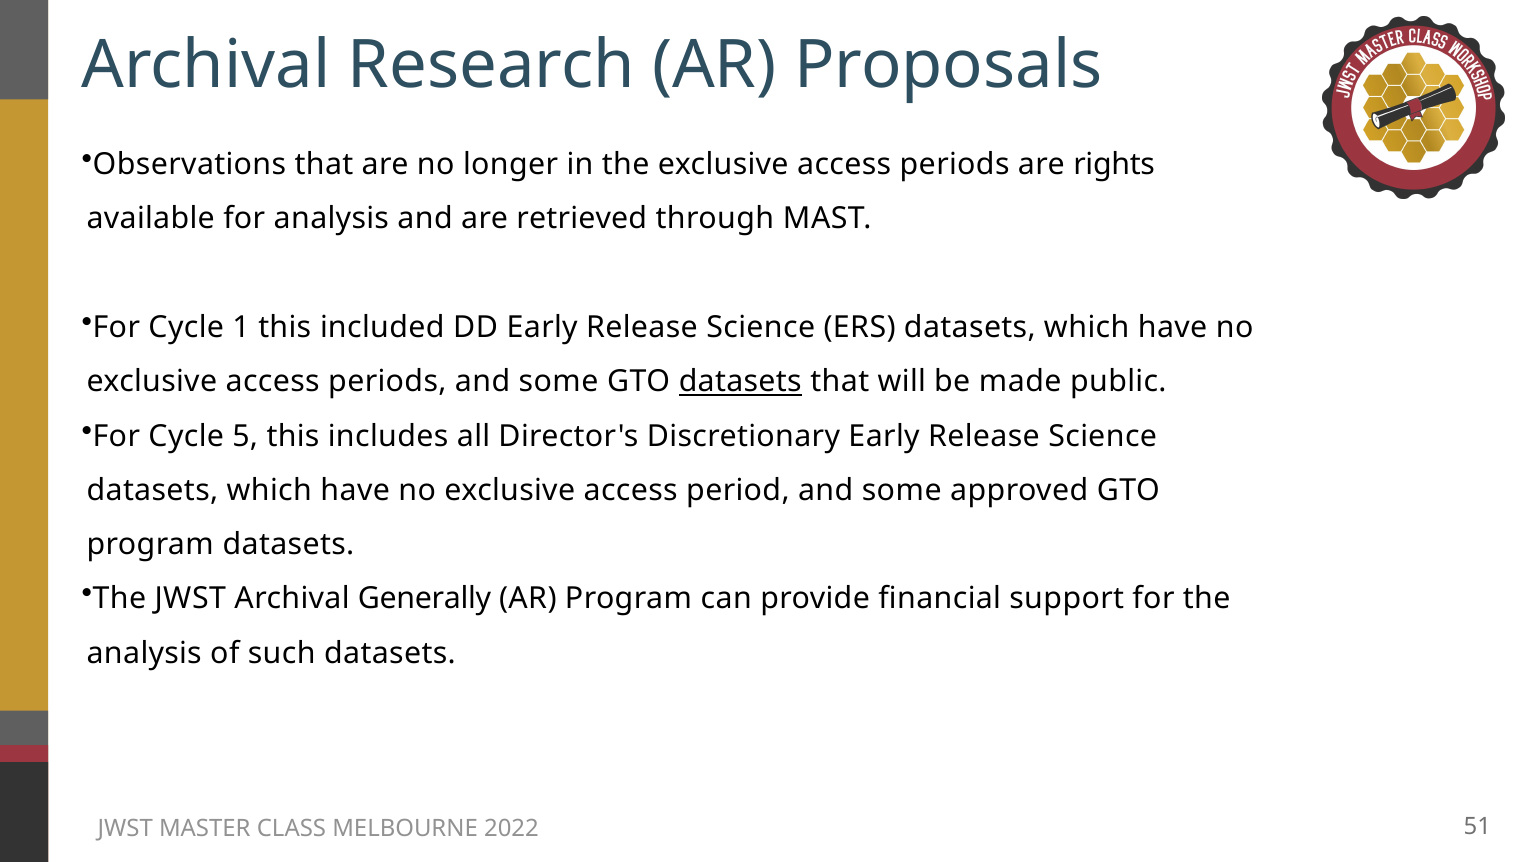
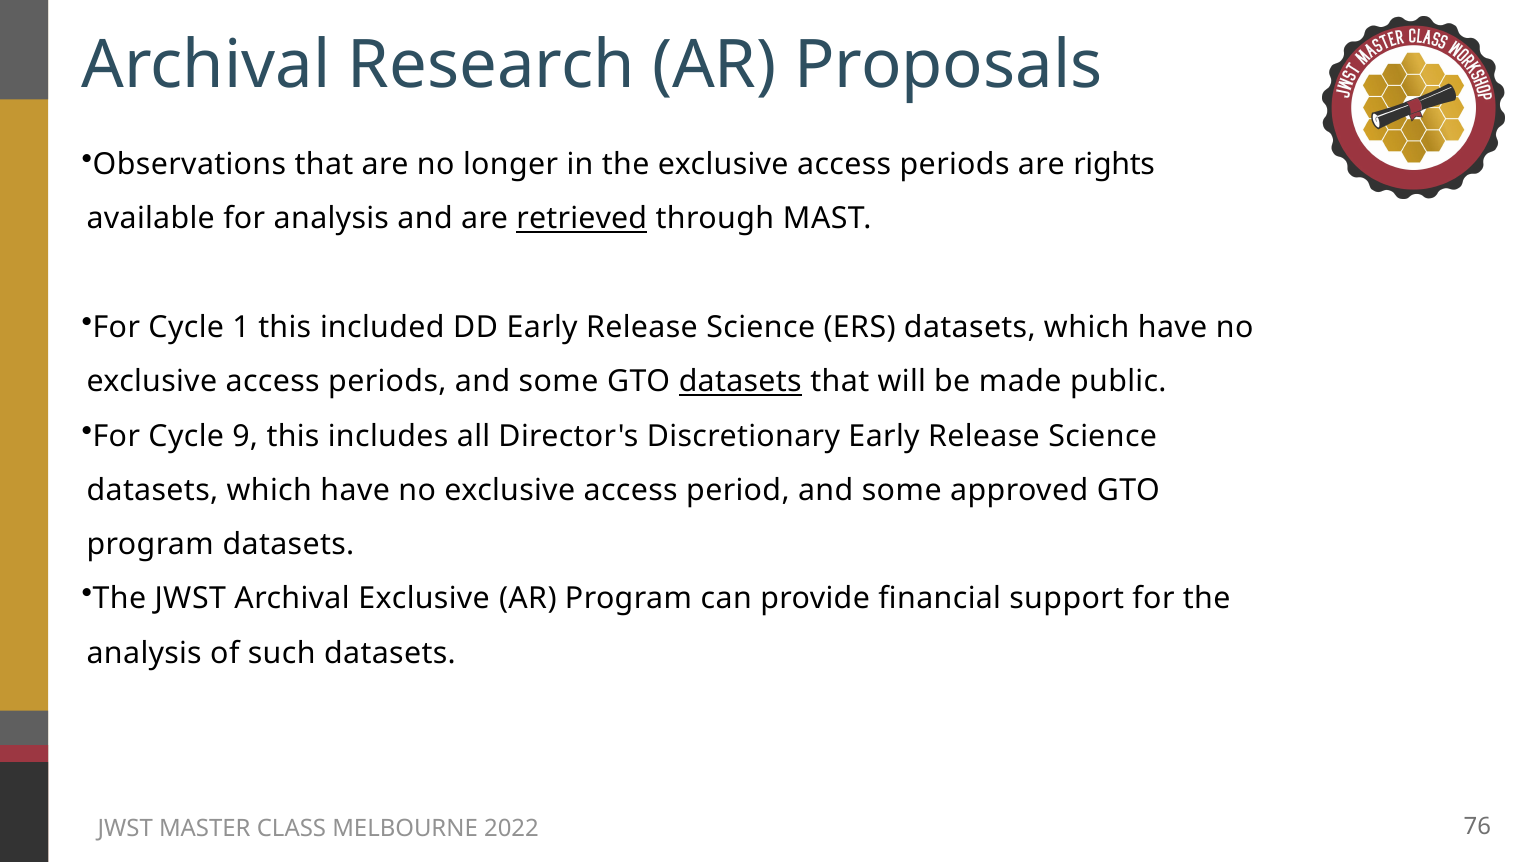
retrieved underline: none -> present
5: 5 -> 9
Archival Generally: Generally -> Exclusive
51: 51 -> 76
